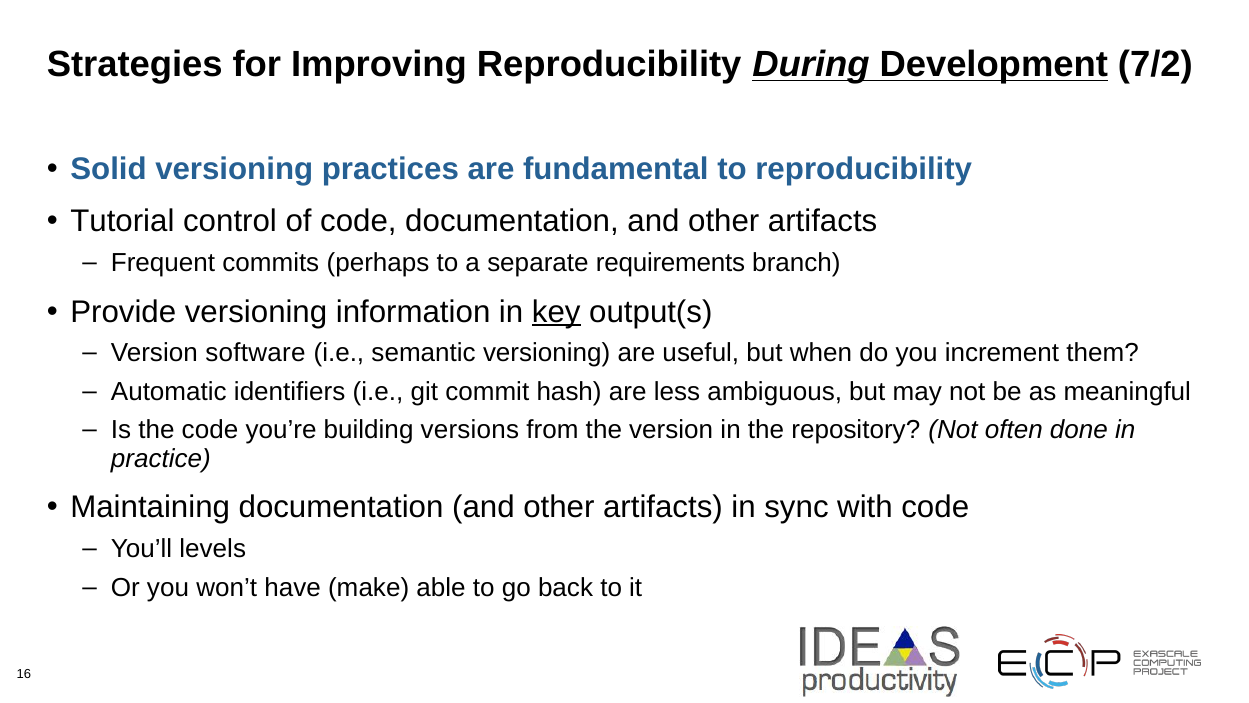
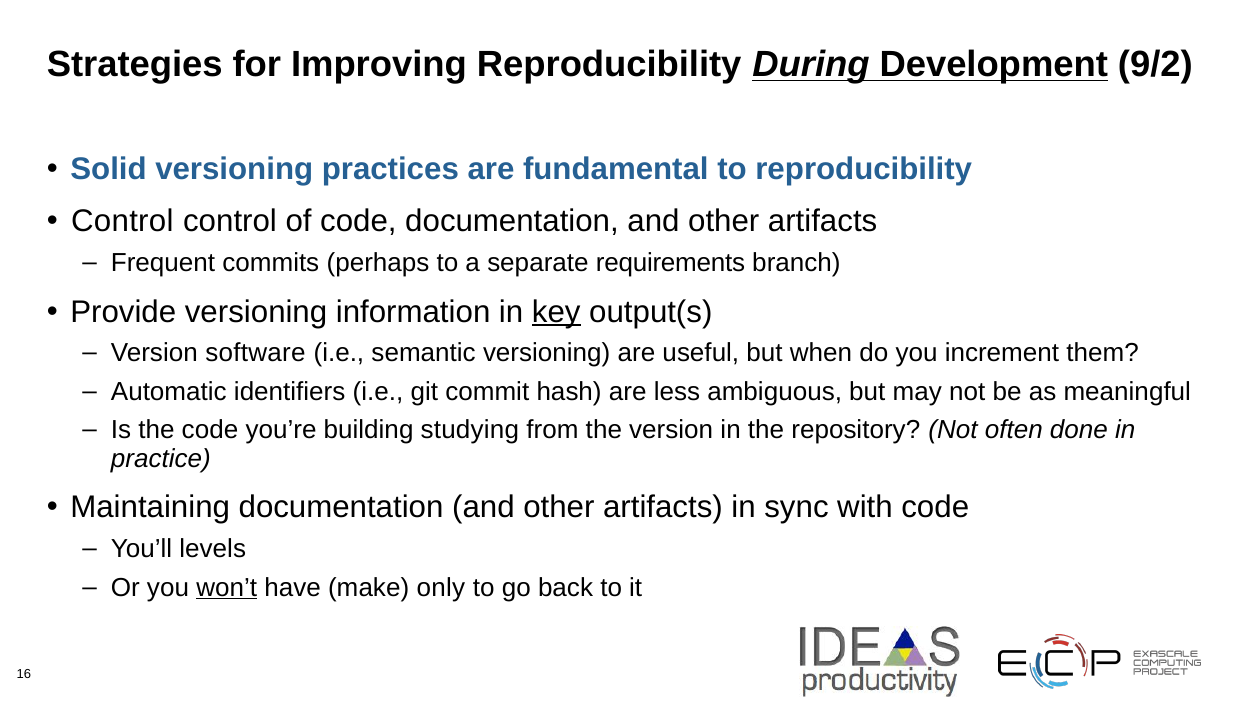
7/2: 7/2 -> 9/2
Tutorial at (122, 221): Tutorial -> Control
versions: versions -> studying
won’t underline: none -> present
able: able -> only
